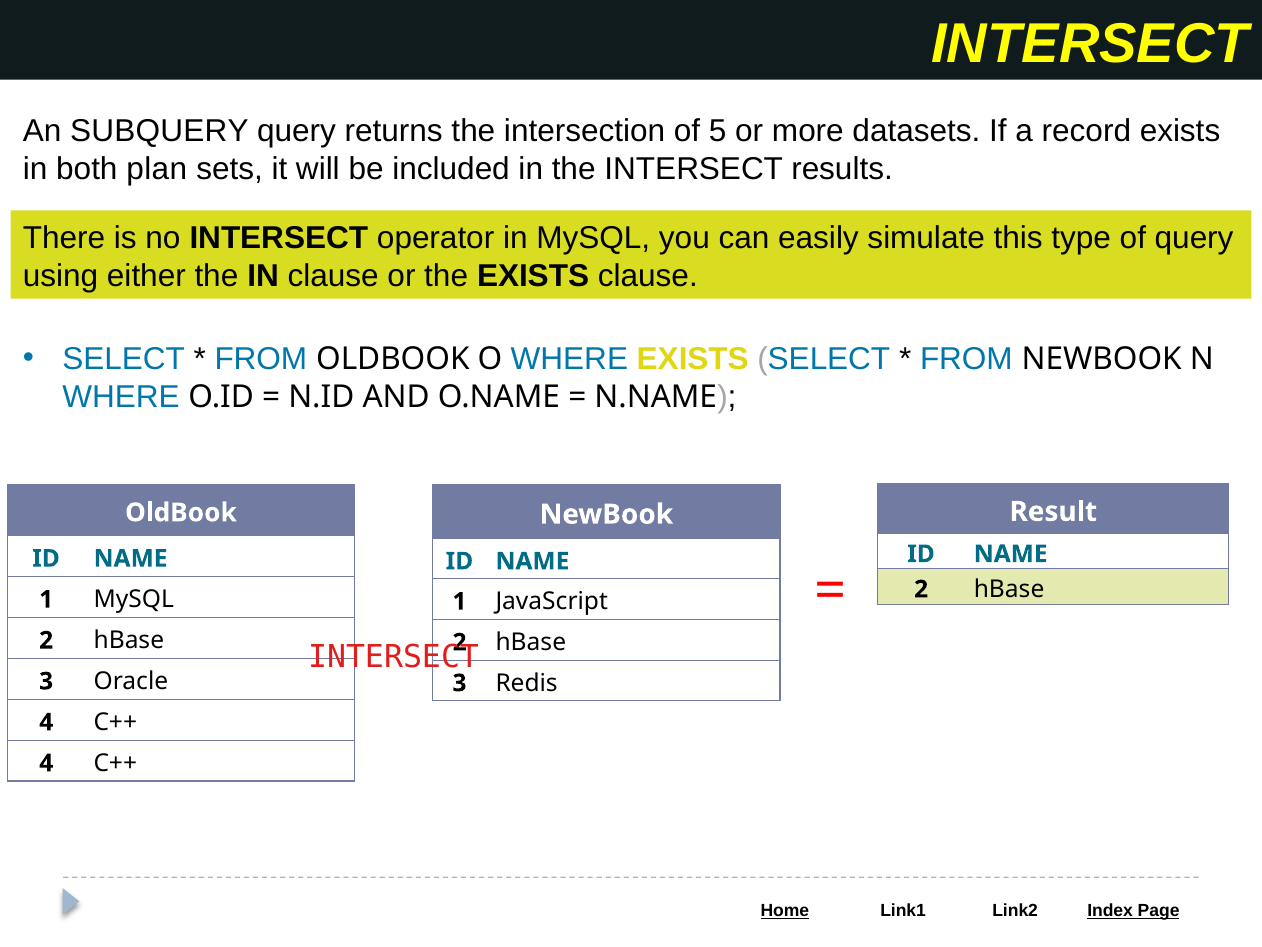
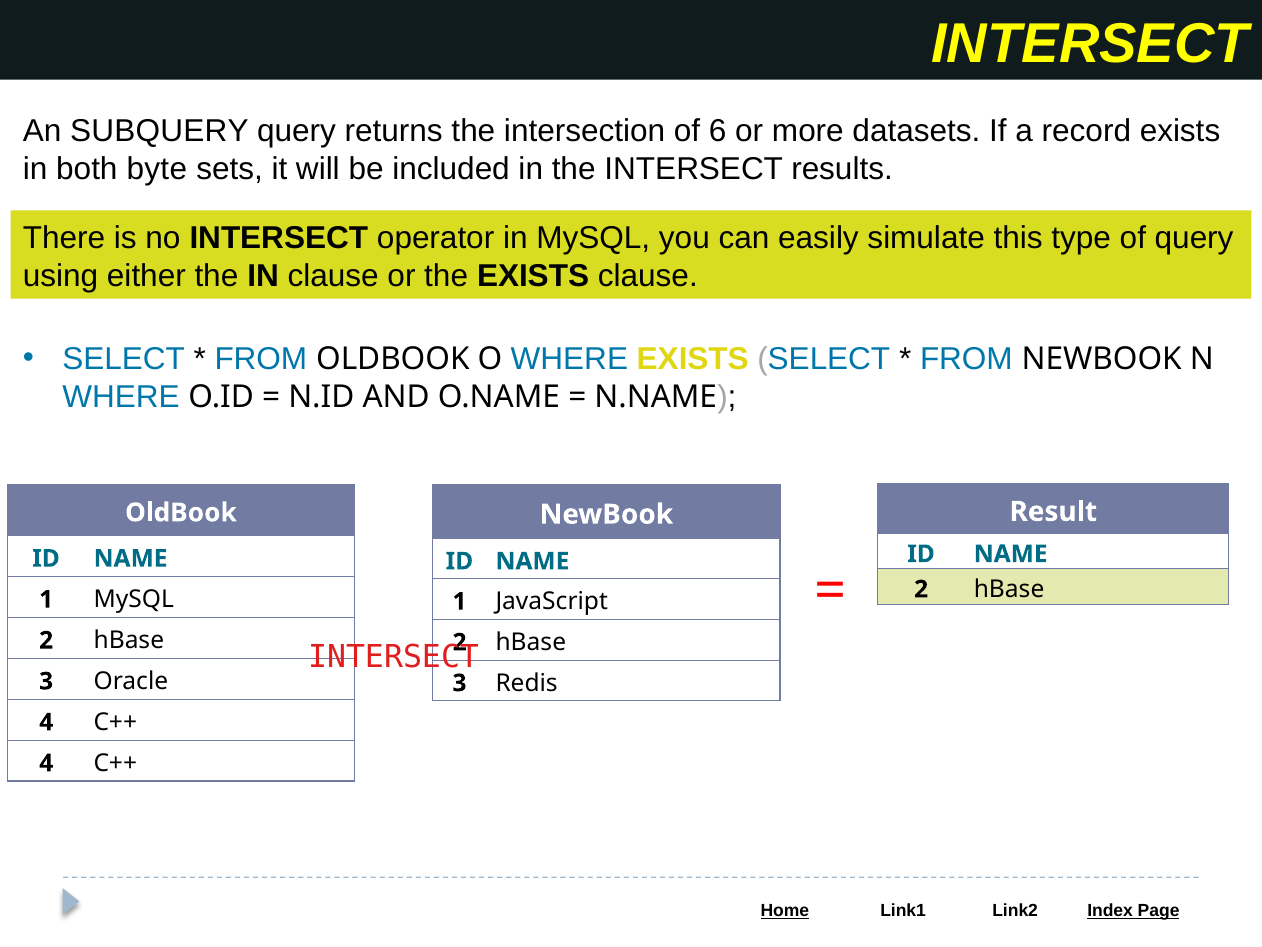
5: 5 -> 6
plan: plan -> byte
